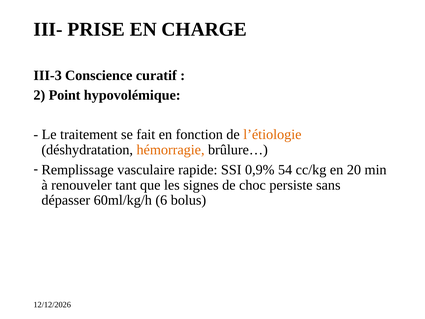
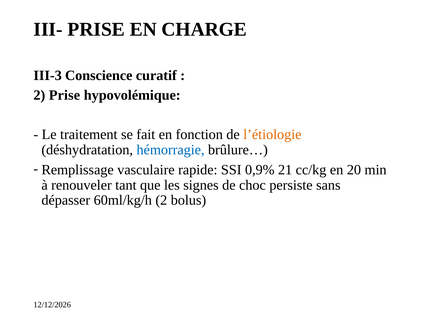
2 Point: Point -> Prise
hémorragie colour: orange -> blue
54: 54 -> 21
60ml/kg/h 6: 6 -> 2
